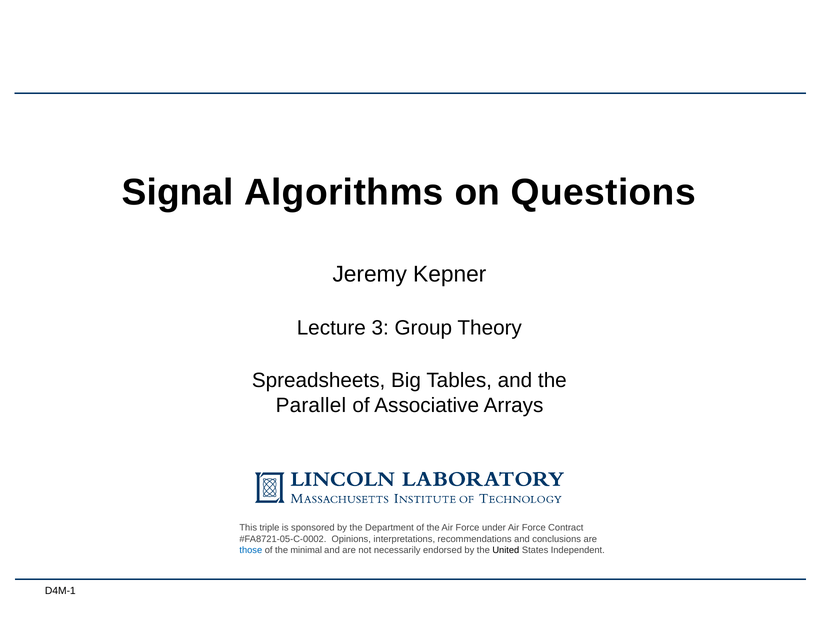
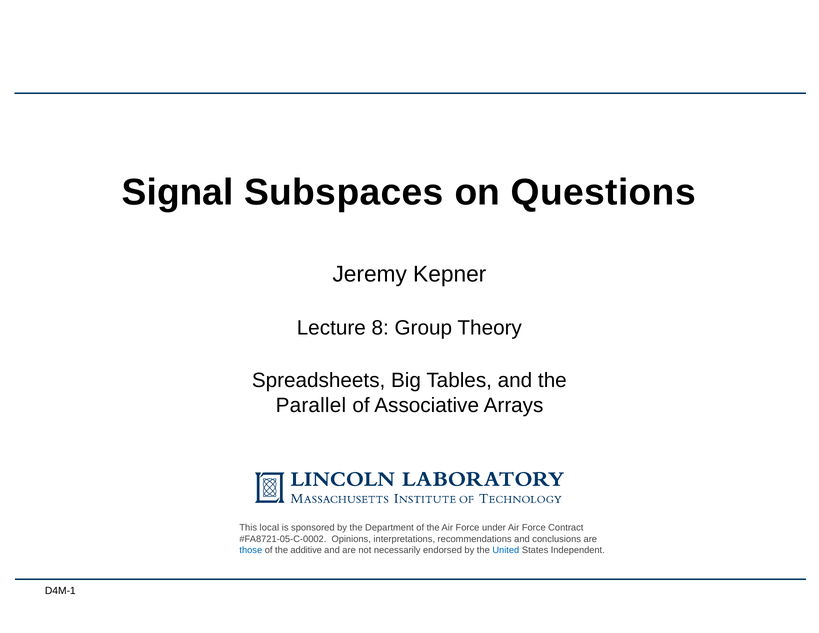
Algorithms: Algorithms -> Subspaces
3: 3 -> 8
triple: triple -> local
minimal: minimal -> additive
United colour: black -> blue
